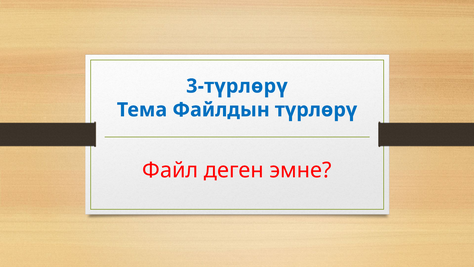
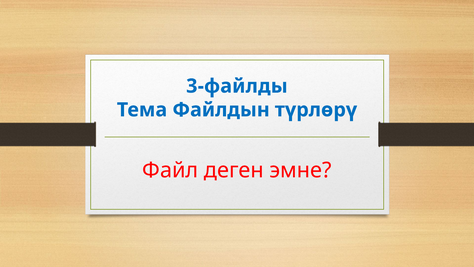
3-түрлөрү: 3-түрлөрү -> 3-файлды
